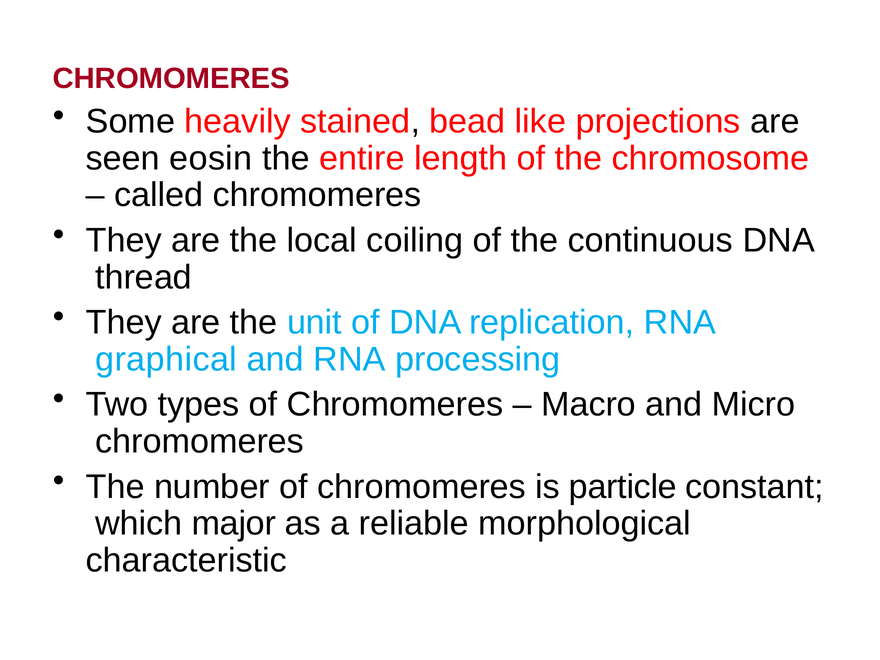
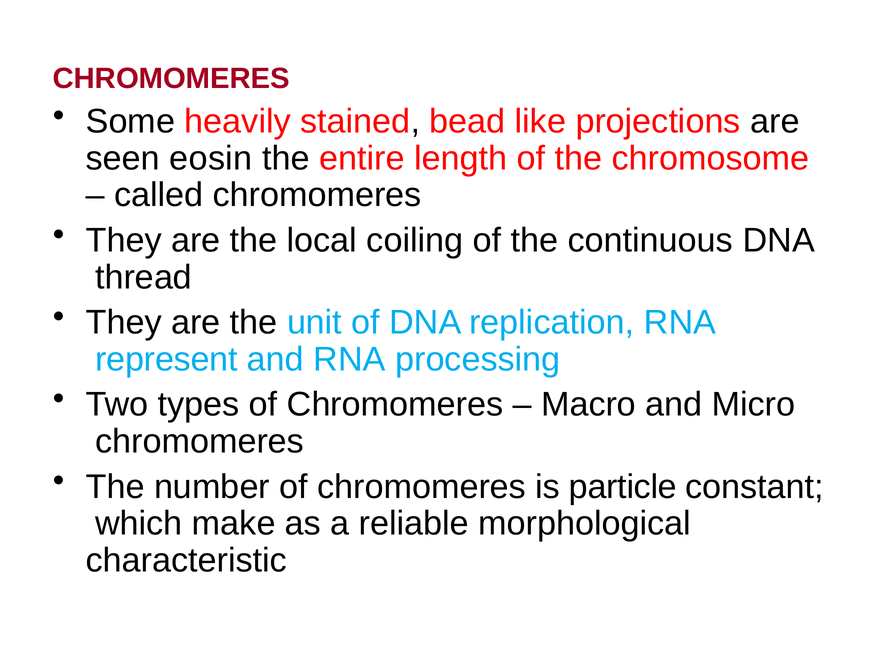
graphical: graphical -> represent
major: major -> make
